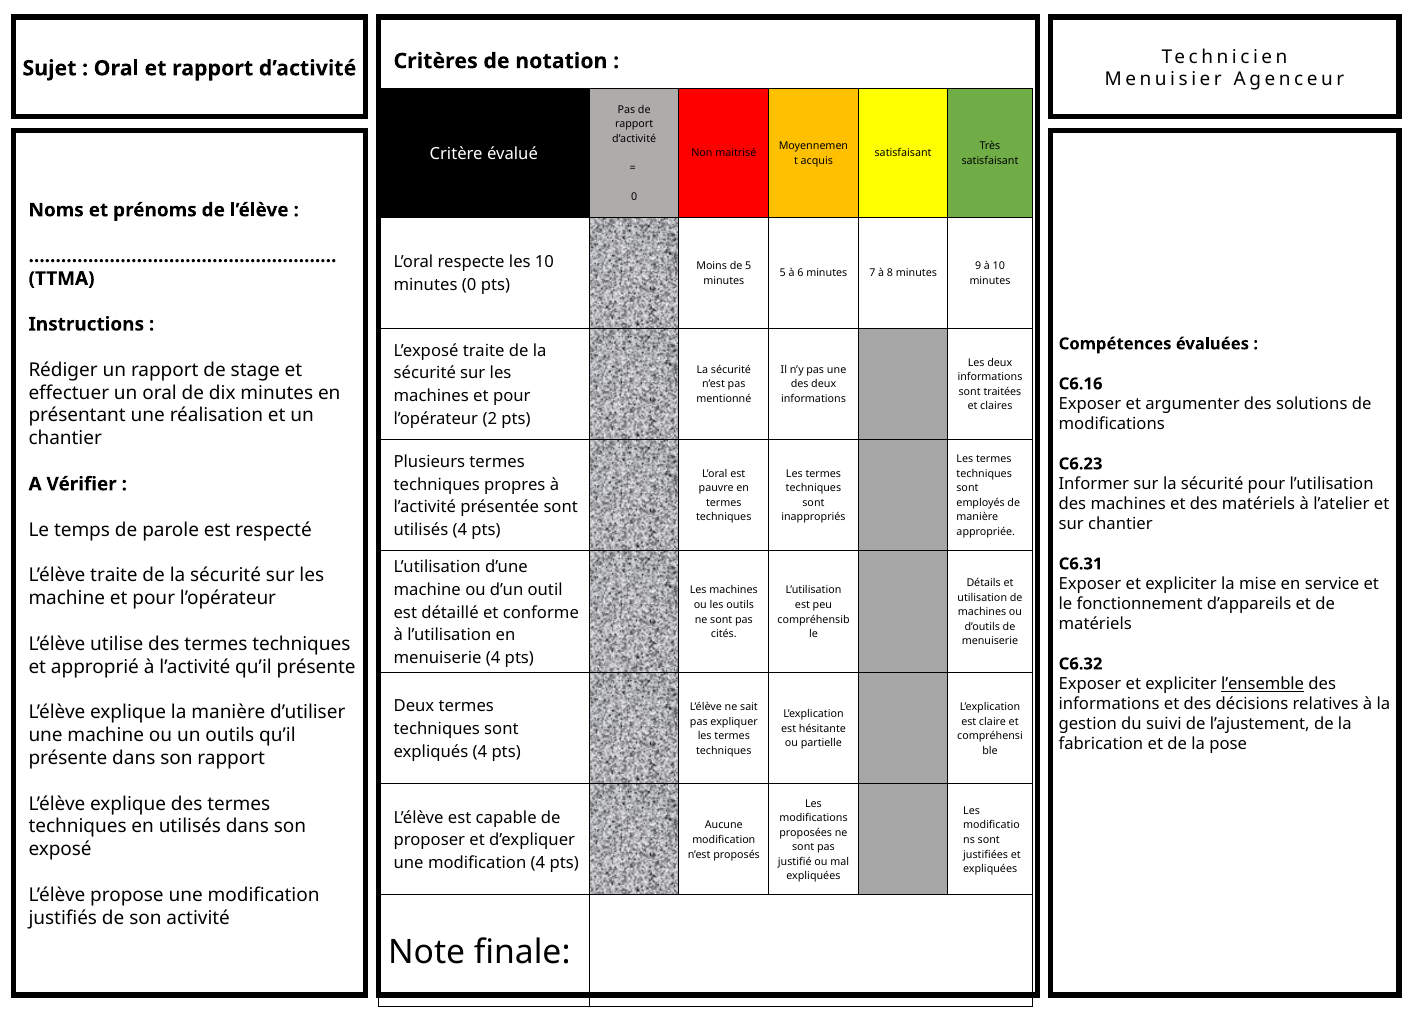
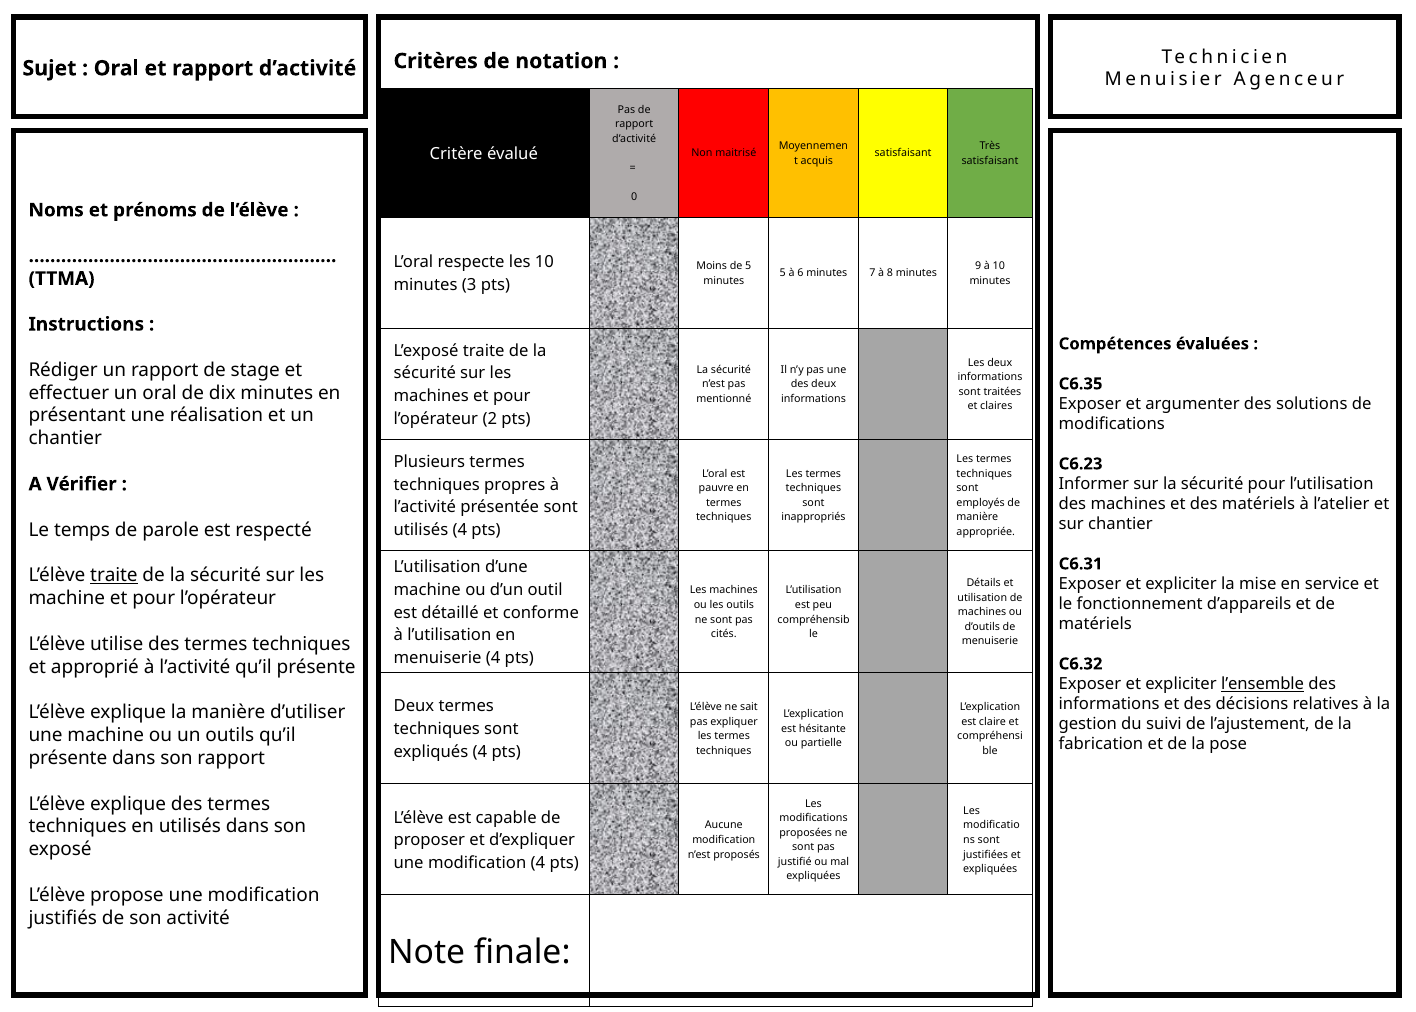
minutes 0: 0 -> 3
C6.16: C6.16 -> C6.35
traite at (114, 575) underline: none -> present
